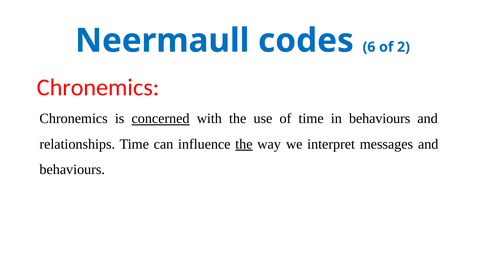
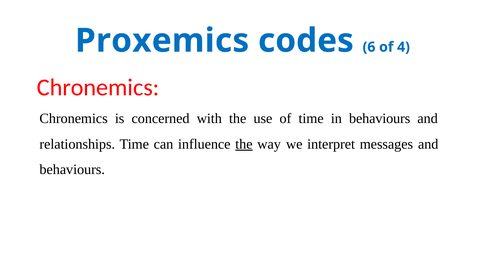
Neermaull: Neermaull -> Proxemics
2: 2 -> 4
concerned underline: present -> none
